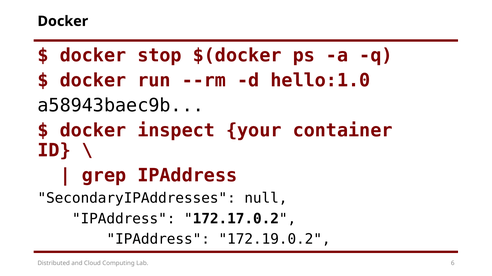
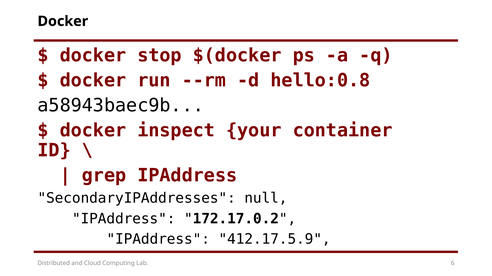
hello:1.0: hello:1.0 -> hello:0.8
172.19.0.2: 172.19.0.2 -> 412.17.5.9
